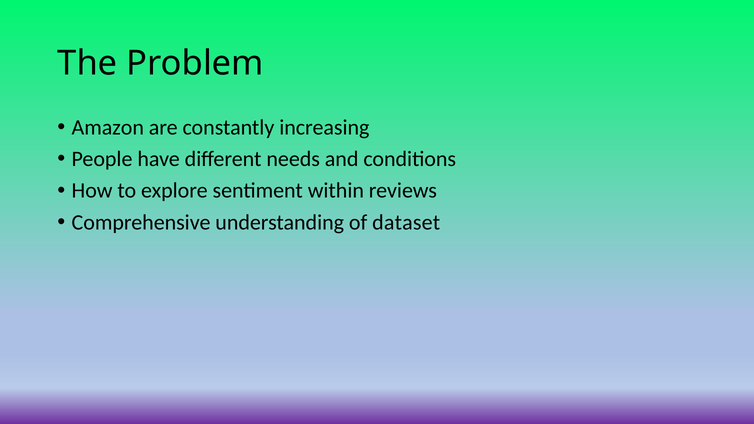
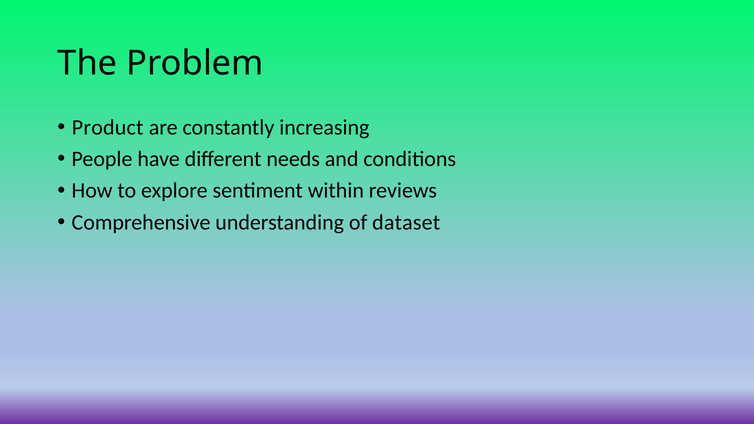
Amazon: Amazon -> Product
